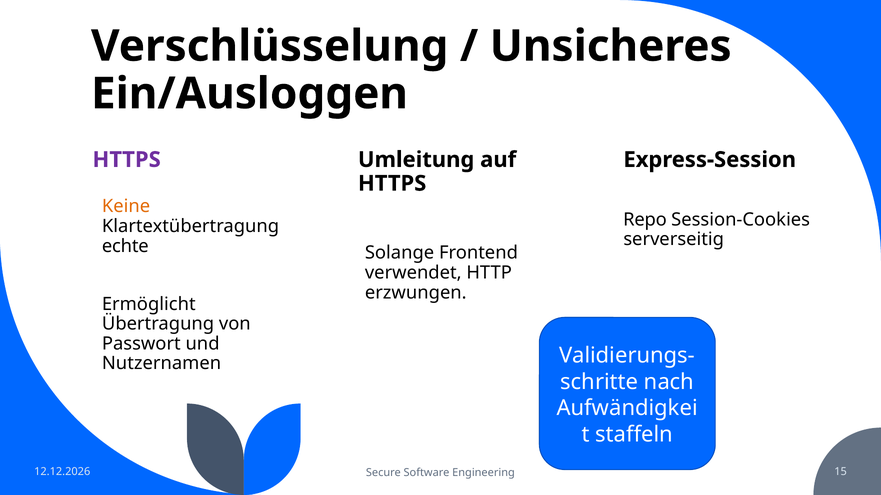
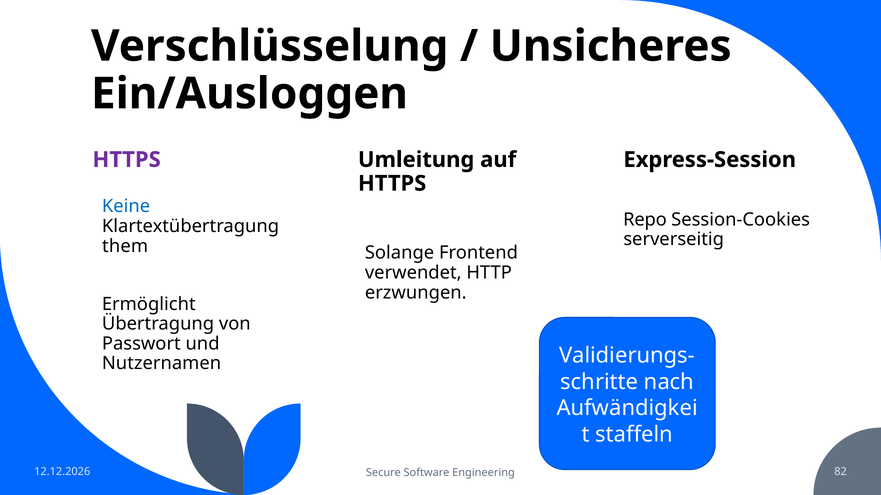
Keine colour: orange -> blue
echte: echte -> them
15: 15 -> 82
